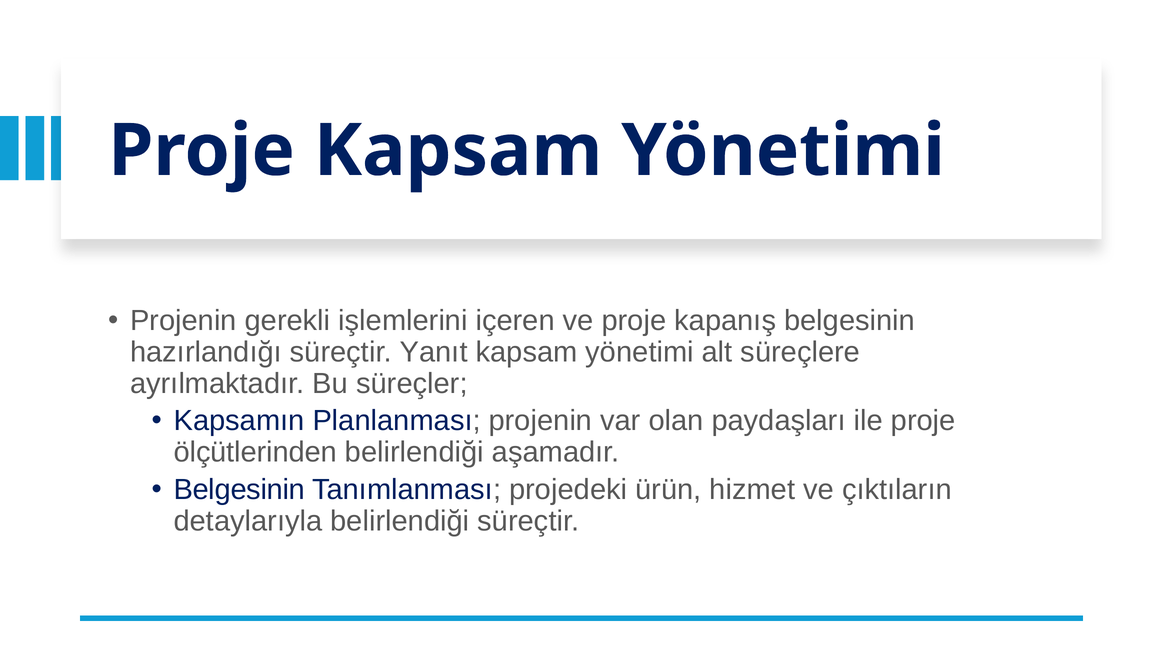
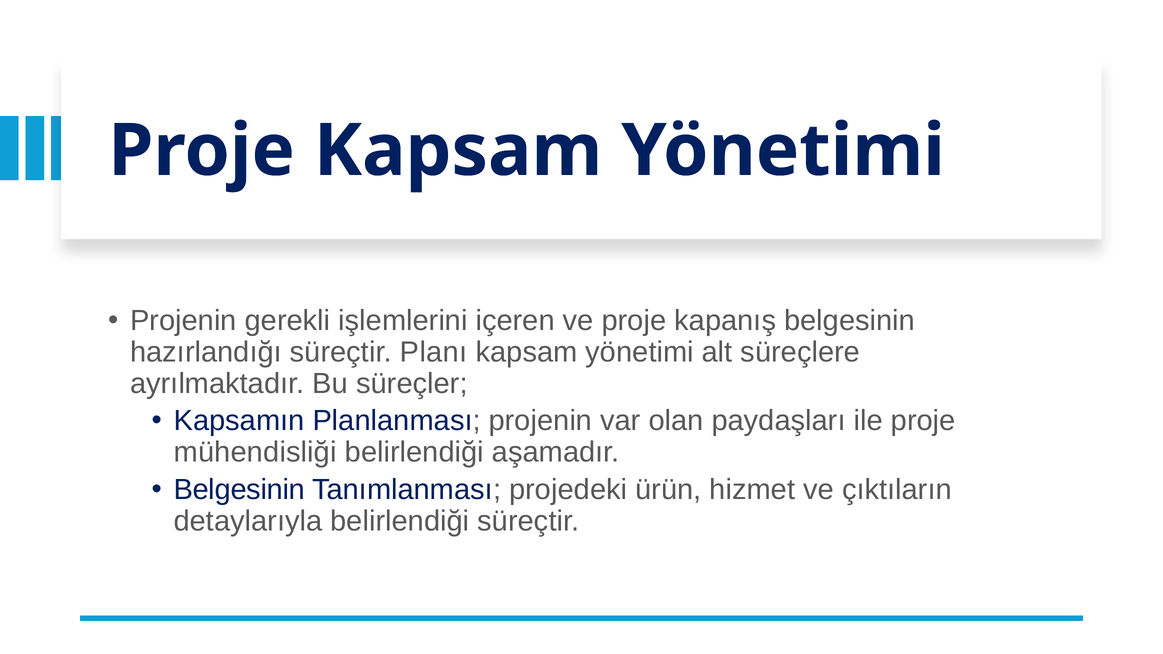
Yanıt: Yanıt -> Planı
ölçütlerinden: ölçütlerinden -> mühendisliği
